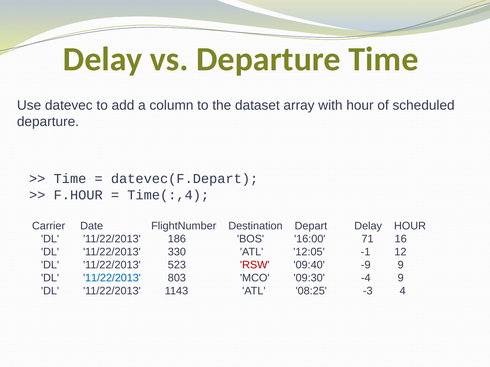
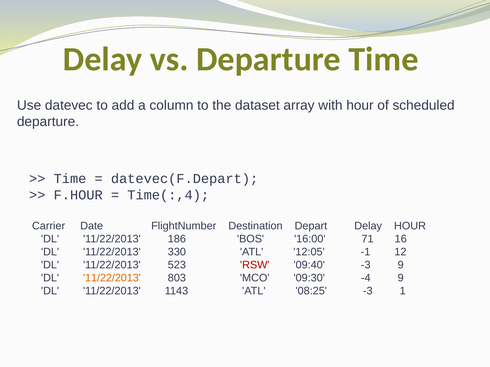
09:40 -9: -9 -> -3
11/22/2013 at (112, 278) colour: blue -> orange
4: 4 -> 1
